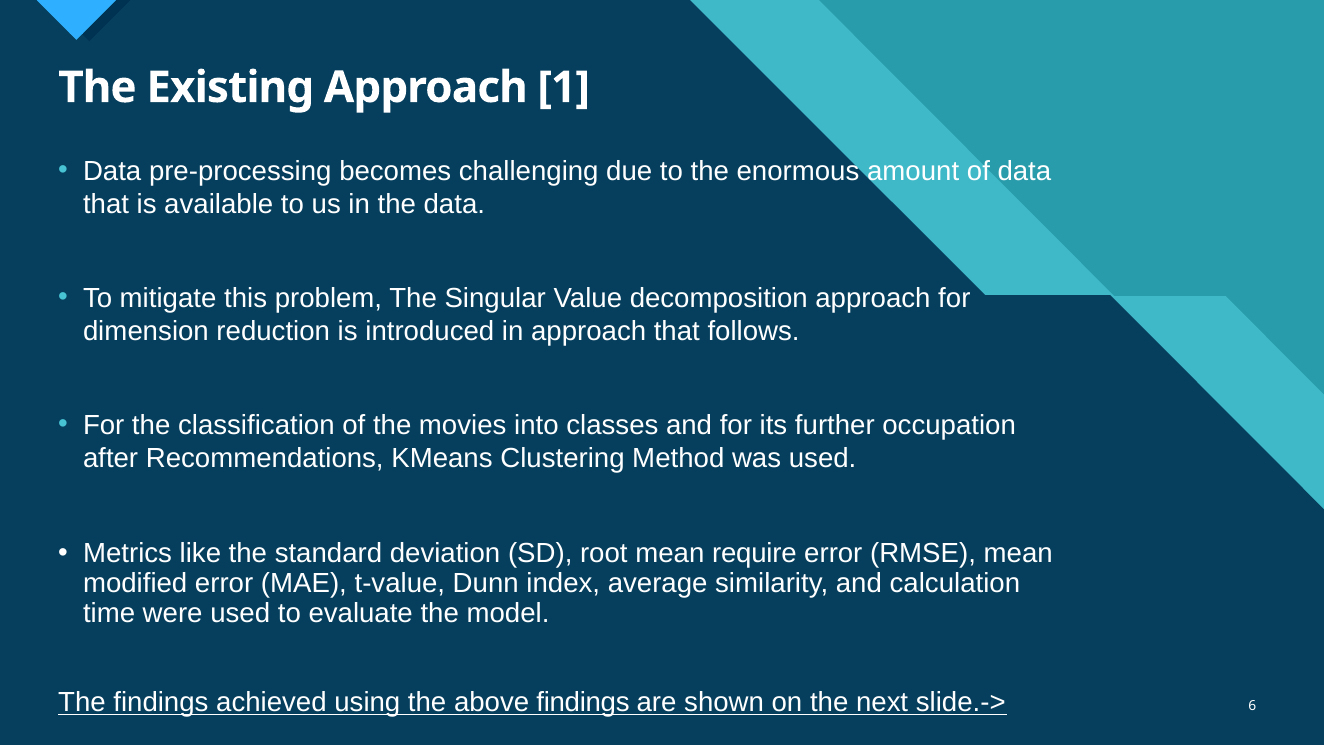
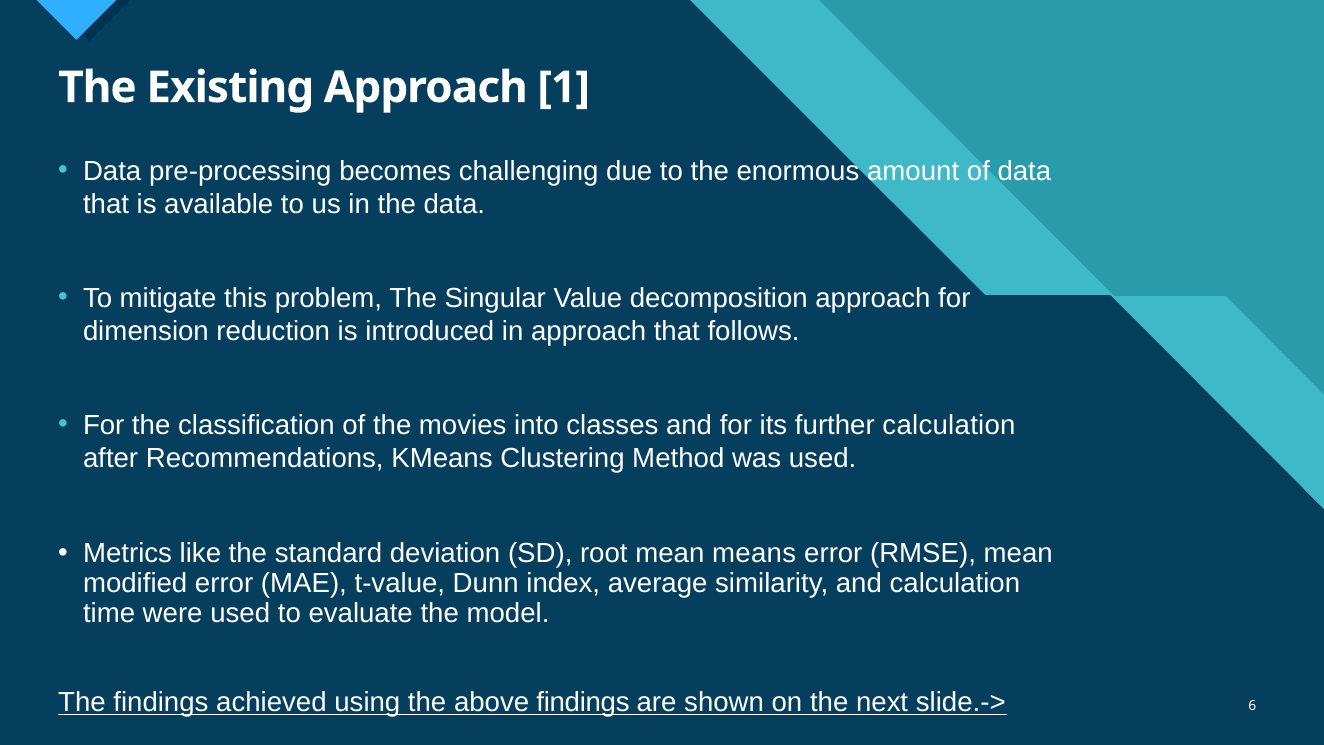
further occupation: occupation -> calculation
require: require -> means
